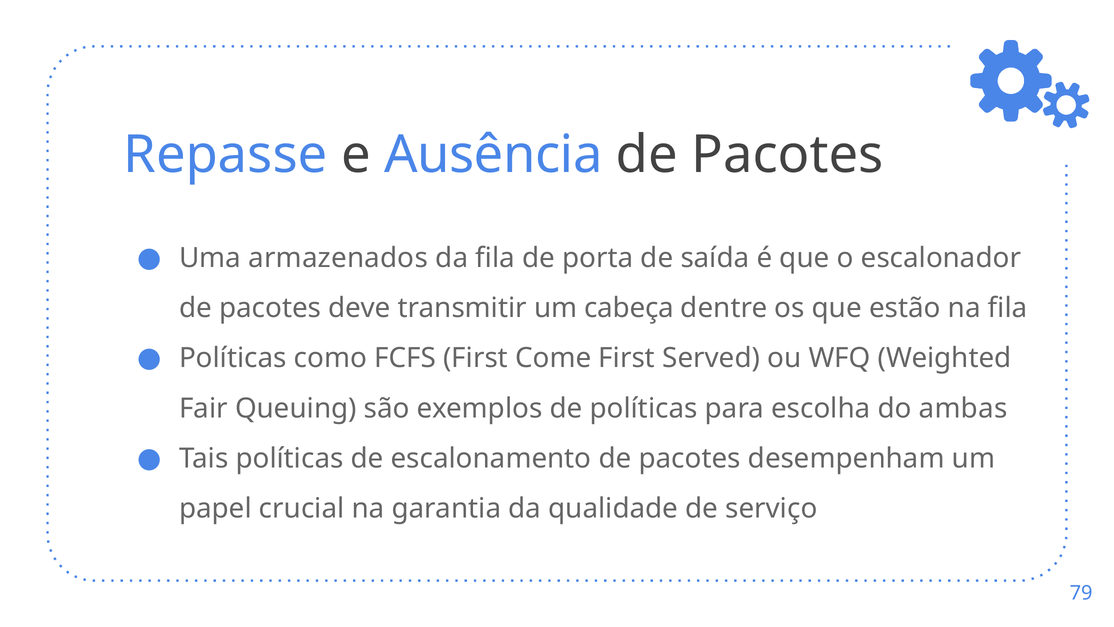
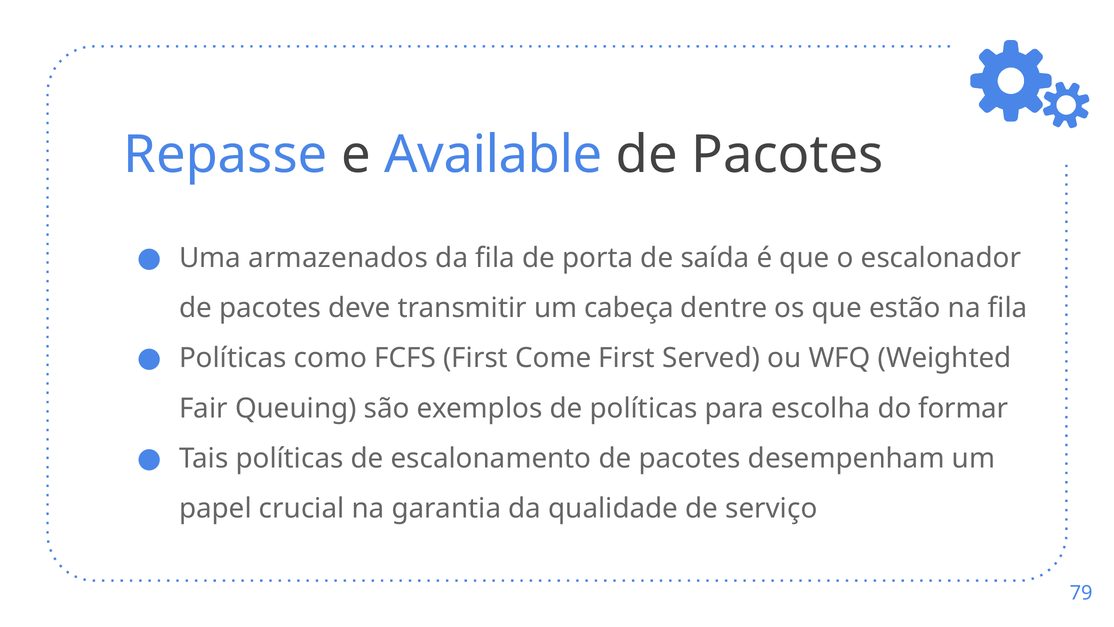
Ausência: Ausência -> Available
ambas: ambas -> formar
